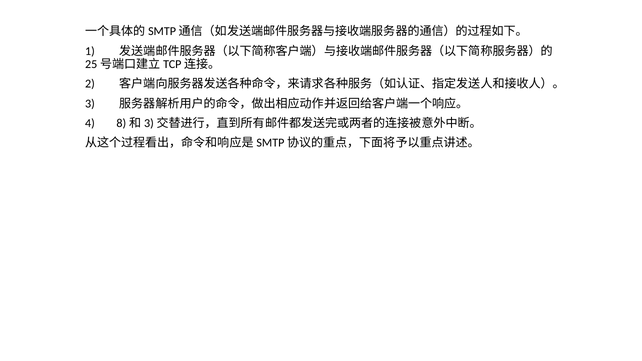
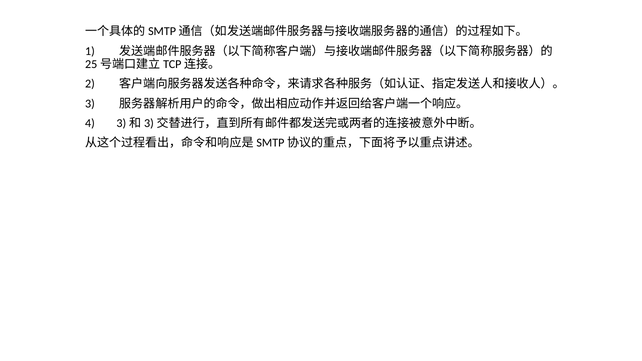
4 8: 8 -> 3
